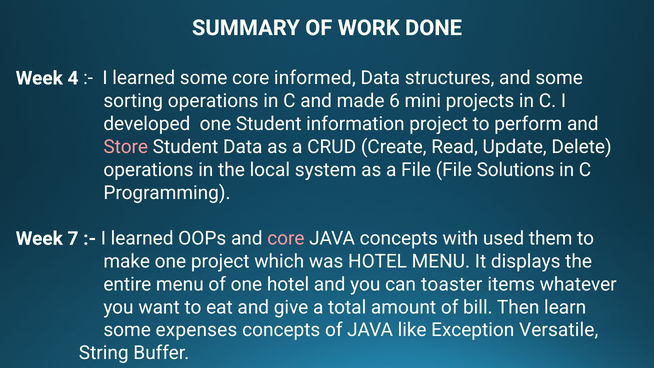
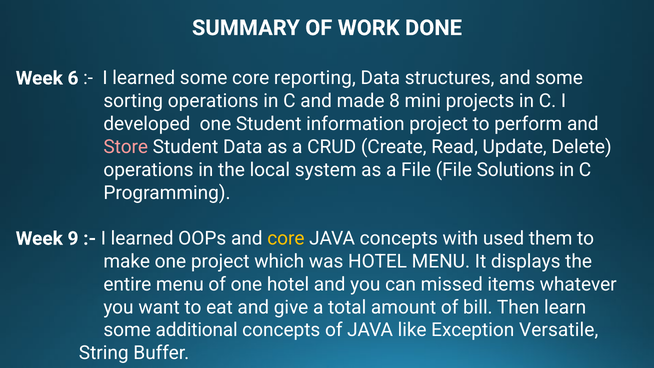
4: 4 -> 6
informed: informed -> reporting
6: 6 -> 8
7: 7 -> 9
core at (286, 238) colour: pink -> yellow
toaster: toaster -> missed
expenses: expenses -> additional
